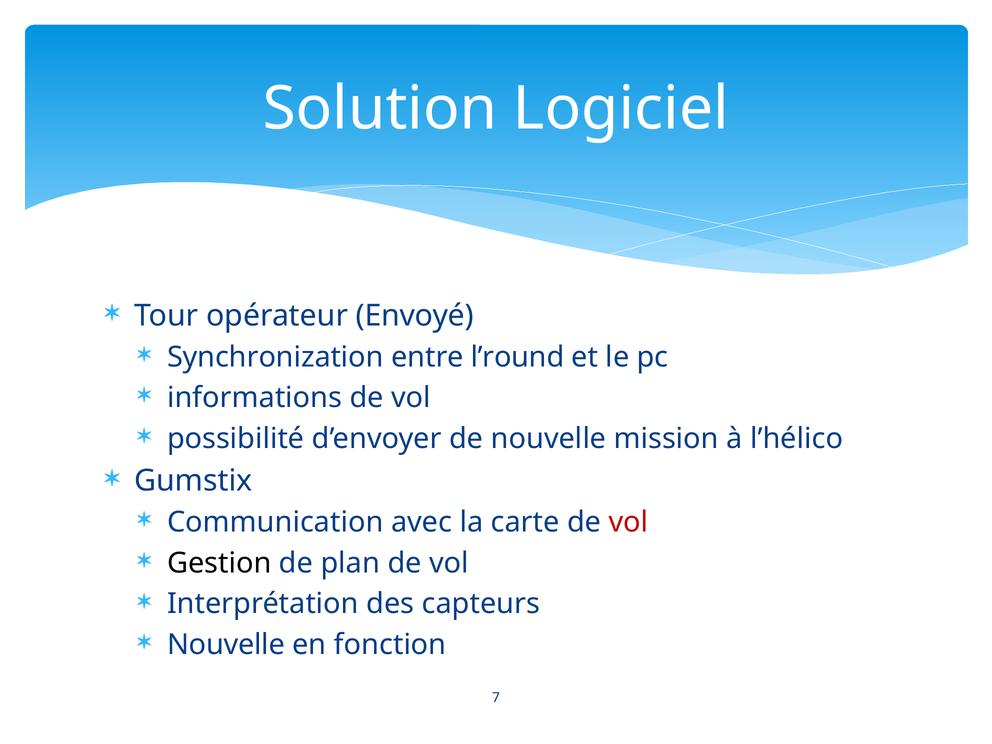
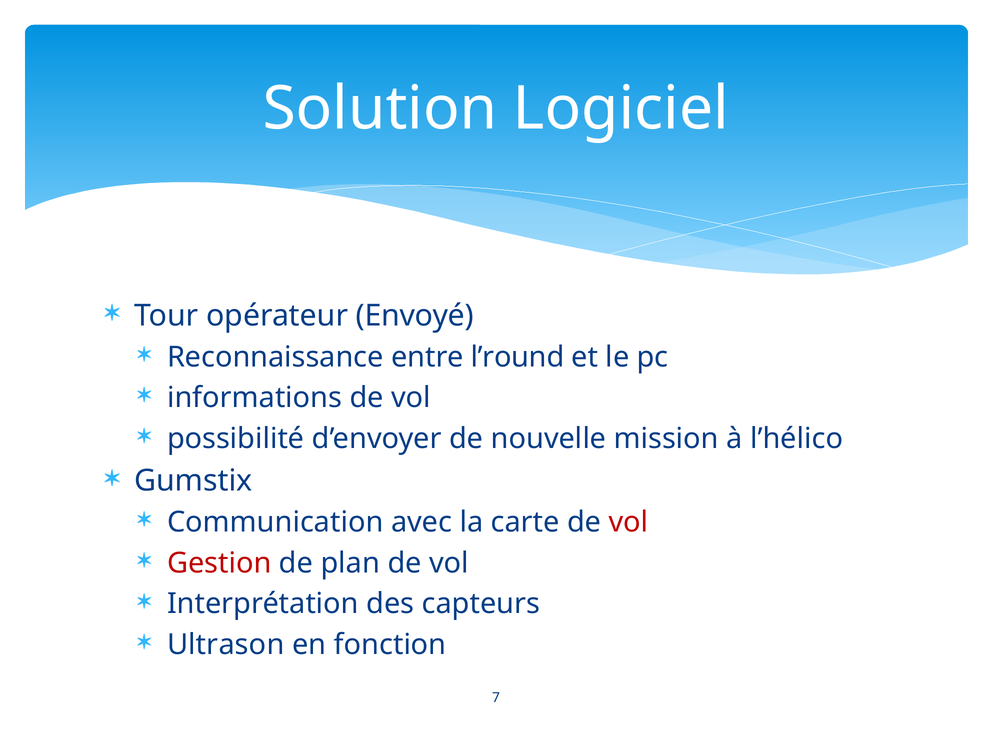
Synchronization: Synchronization -> Reconnaissance
Gestion colour: black -> red
Nouvelle at (226, 645): Nouvelle -> Ultrason
